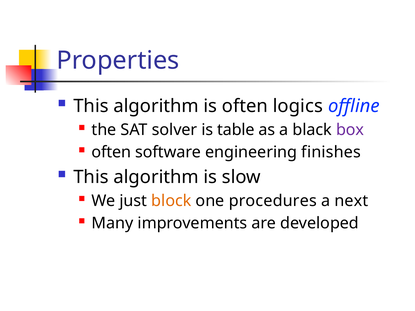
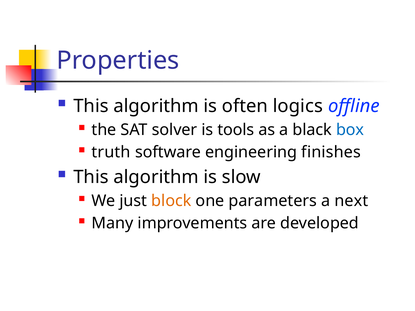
table: table -> tools
box colour: purple -> blue
often at (111, 152): often -> truth
procedures: procedures -> parameters
